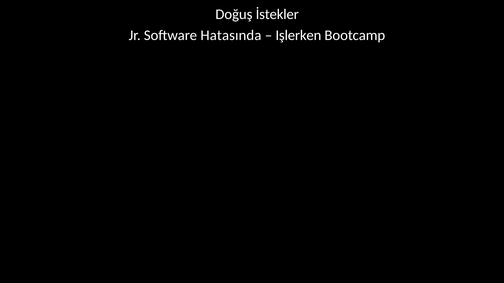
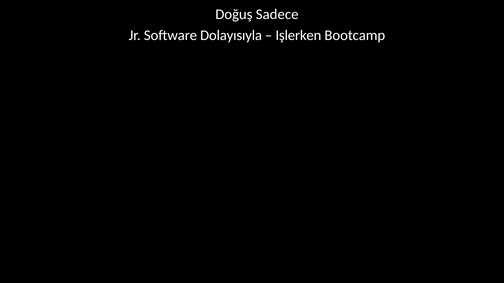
İstekler: İstekler -> Sadece
Hatasında: Hatasında -> Dolayısıyla
